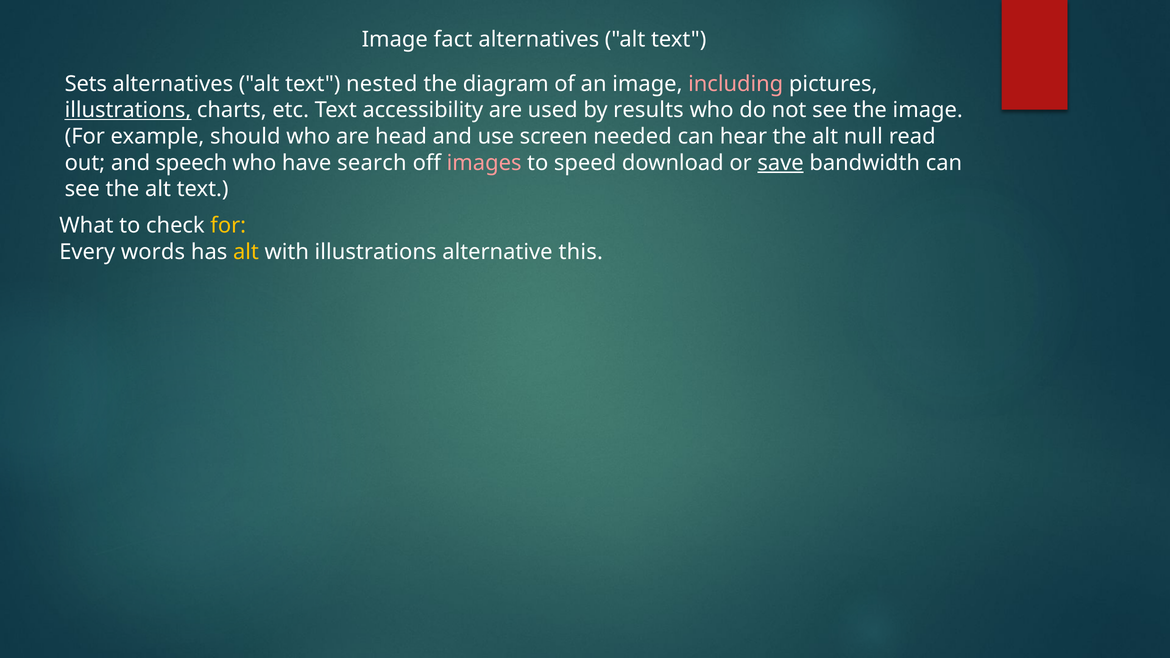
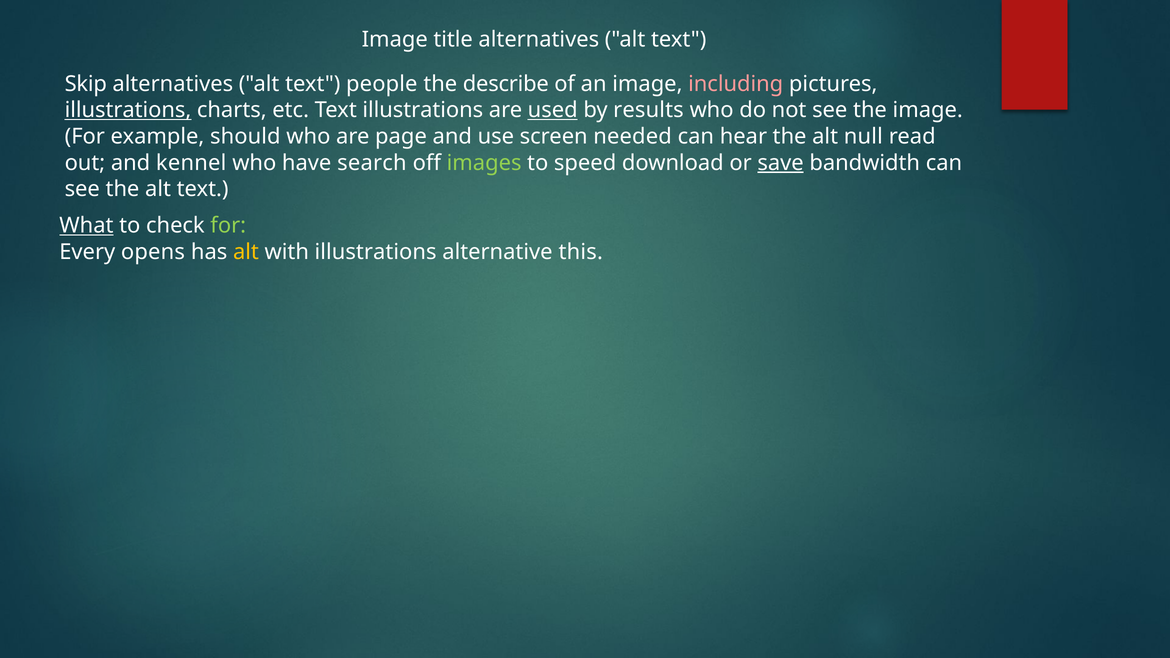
fact: fact -> title
Sets: Sets -> Skip
nested: nested -> people
diagram: diagram -> describe
Text accessibility: accessibility -> illustrations
used underline: none -> present
head: head -> page
speech: speech -> kennel
images colour: pink -> light green
What underline: none -> present
for at (228, 226) colour: yellow -> light green
words: words -> opens
